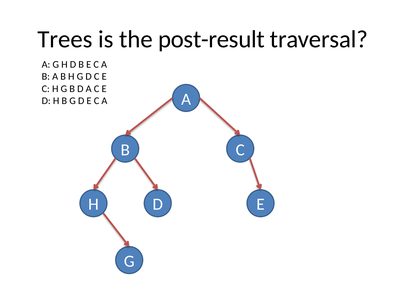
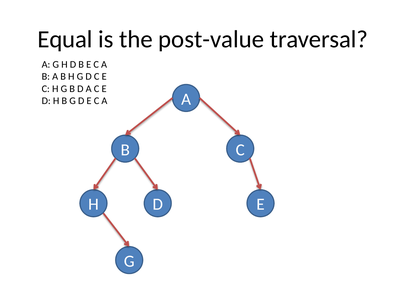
Trees: Trees -> Equal
post-result: post-result -> post-value
